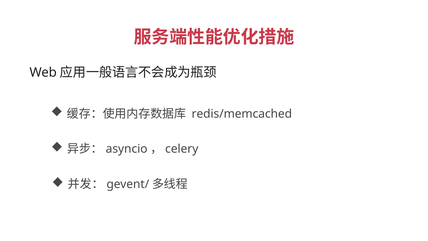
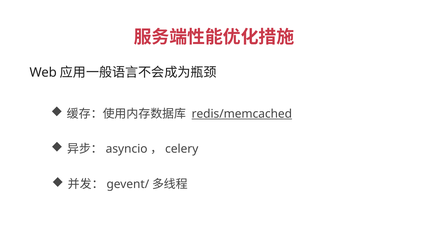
redis/memcached underline: none -> present
